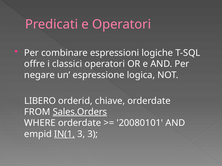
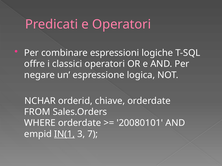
LIBERO: LIBERO -> NCHAR
Sales.Orders underline: present -> none
3 3: 3 -> 7
